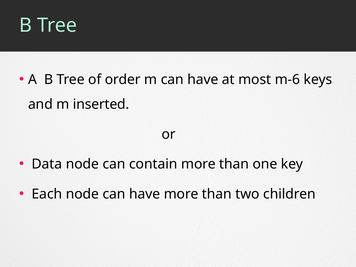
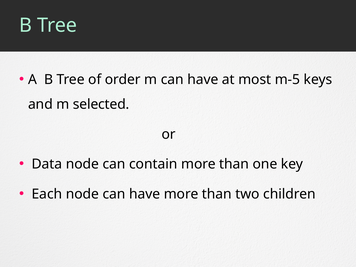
m-6: m-6 -> m-5
inserted: inserted -> selected
